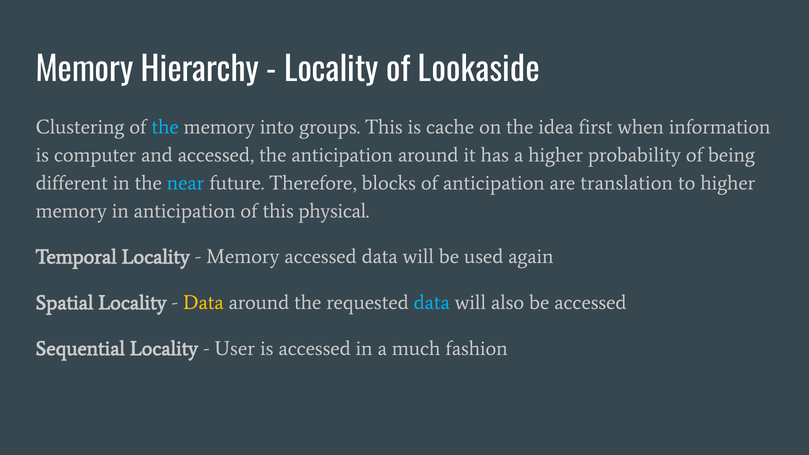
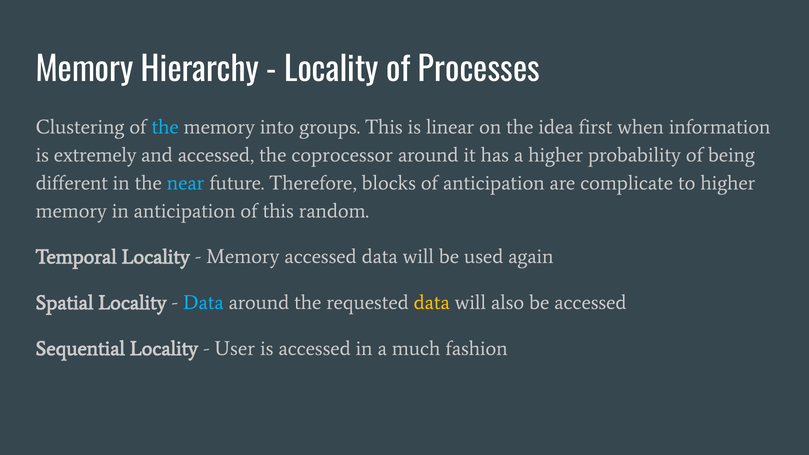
Lookaside: Lookaside -> Processes
cache: cache -> linear
computer: computer -> extremely
the anticipation: anticipation -> coprocessor
translation: translation -> complicate
physical: physical -> random
Data at (203, 303) colour: yellow -> light blue
data at (432, 303) colour: light blue -> yellow
